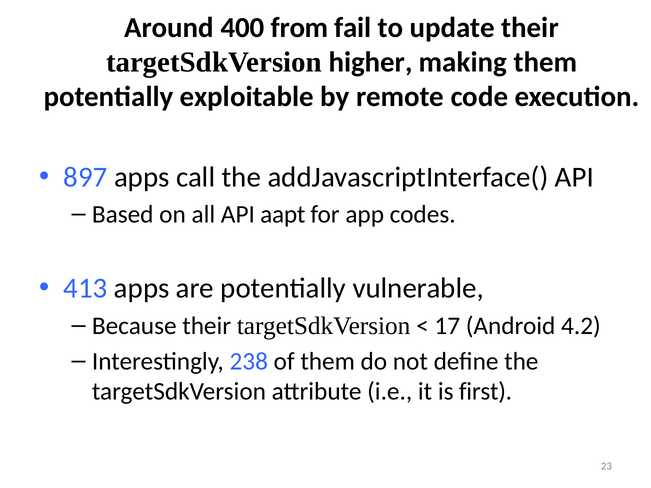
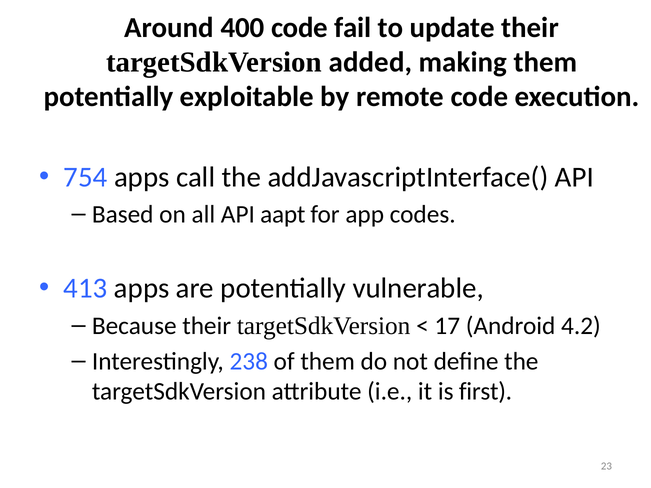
400 from: from -> code
higher: higher -> added
897: 897 -> 754
